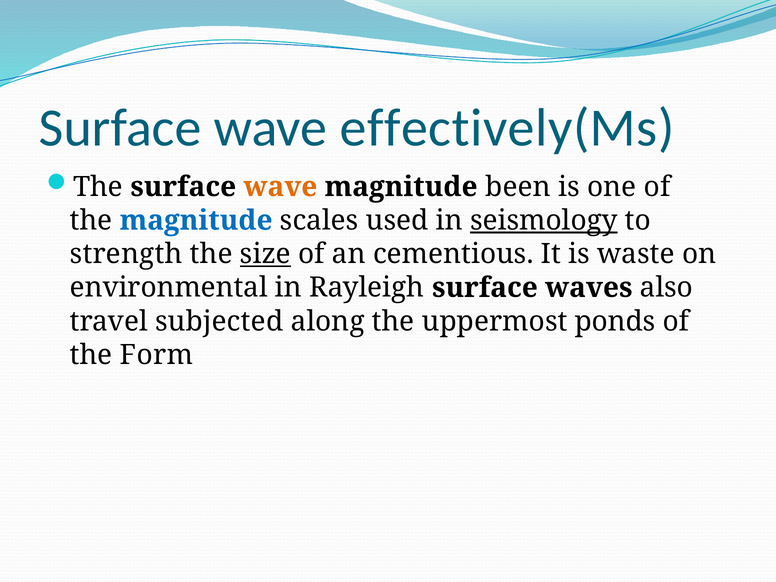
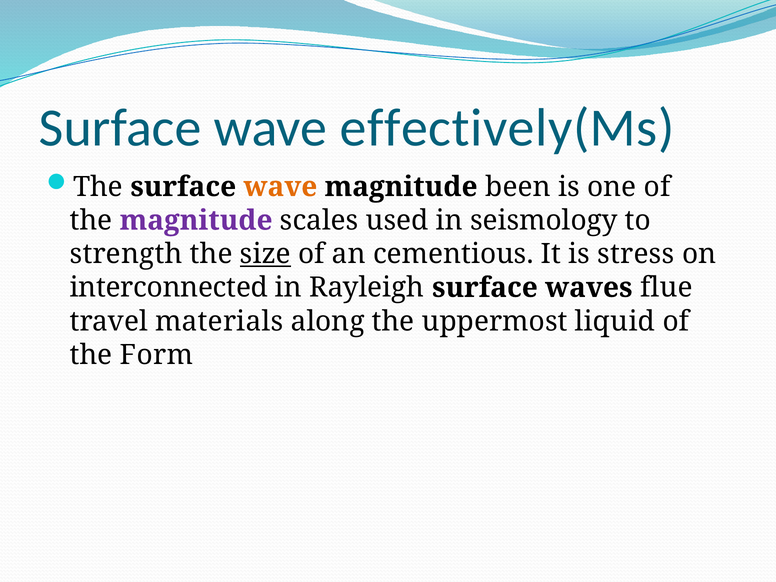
magnitude at (196, 220) colour: blue -> purple
seismology underline: present -> none
waste: waste -> stress
environmental: environmental -> interconnected
also: also -> flue
subjected: subjected -> materials
ponds: ponds -> liquid
